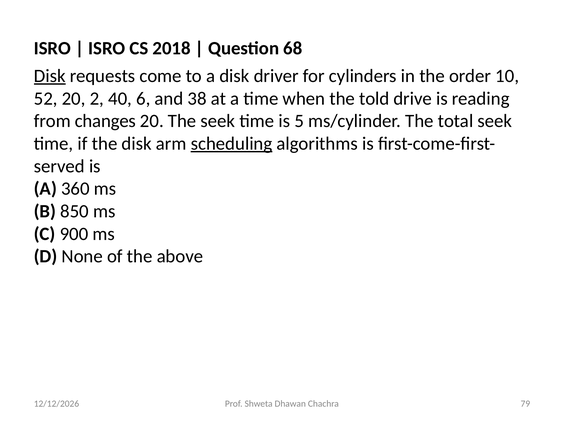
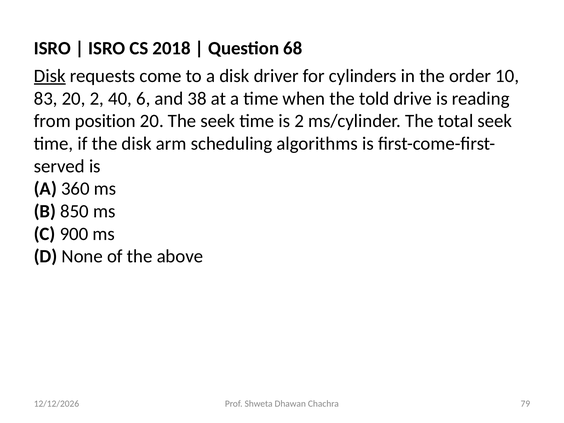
52: 52 -> 83
changes: changes -> position
is 5: 5 -> 2
scheduling underline: present -> none
